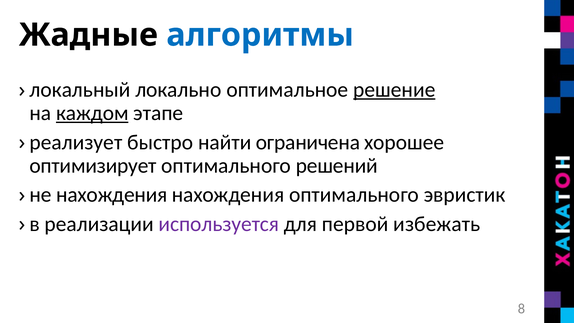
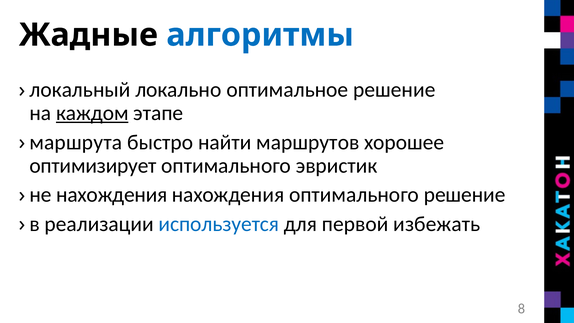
решение at (394, 90) underline: present -> none
реализует: реализует -> маршрута
ограничена: ограничена -> маршрутов
решений: решений -> эвристик
оптимального эвристик: эвристик -> решение
используется colour: purple -> blue
